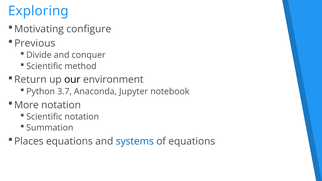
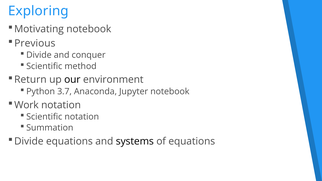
Motivating configure: configure -> notebook
More: More -> Work
Places at (29, 141): Places -> Divide
systems colour: blue -> black
